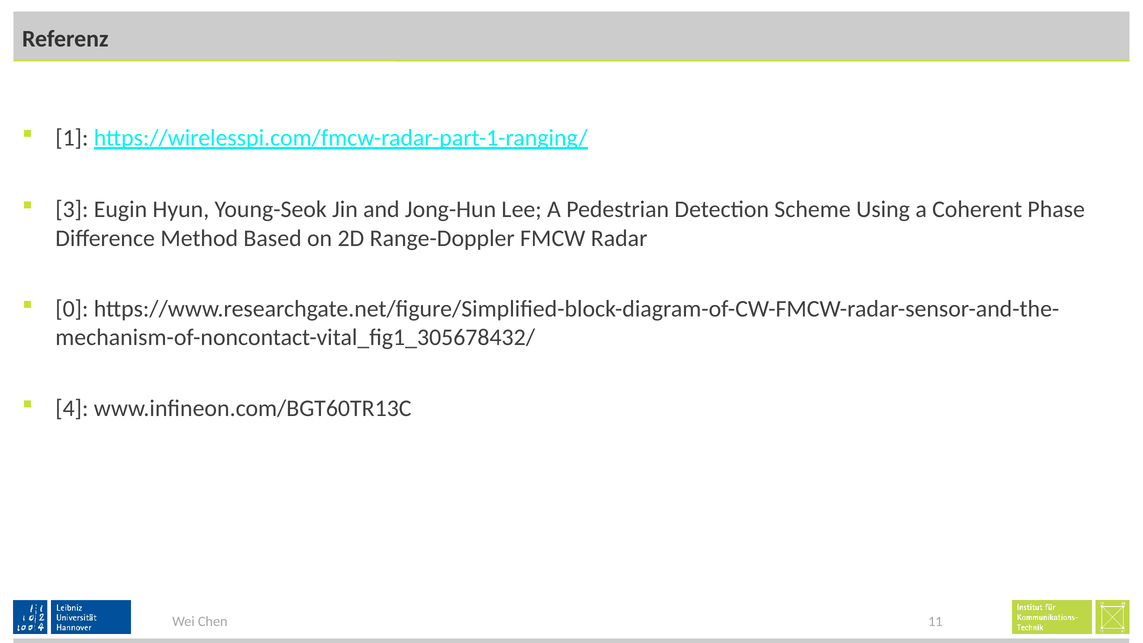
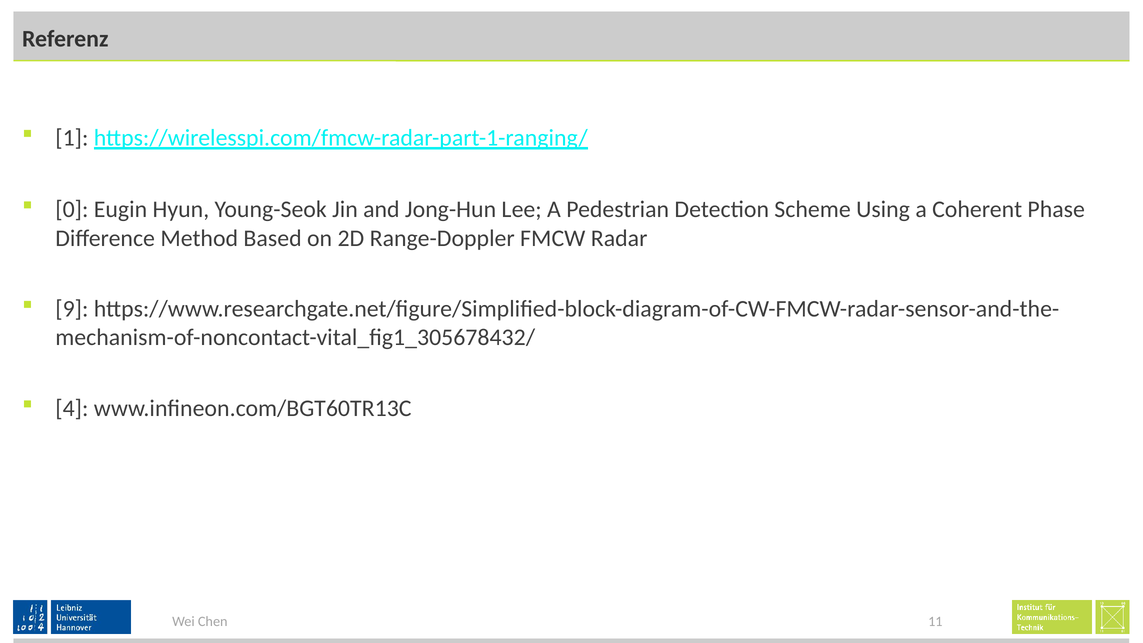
3: 3 -> 0
0: 0 -> 9
